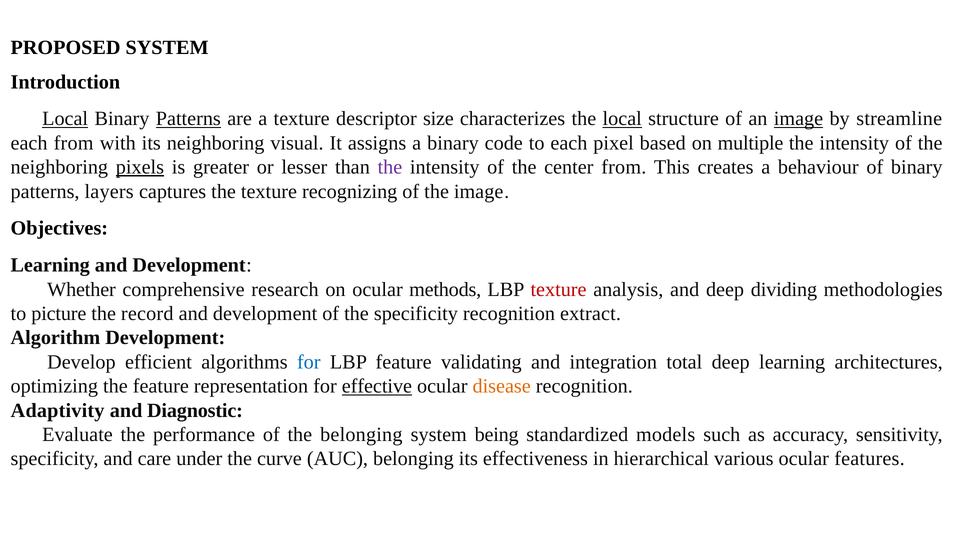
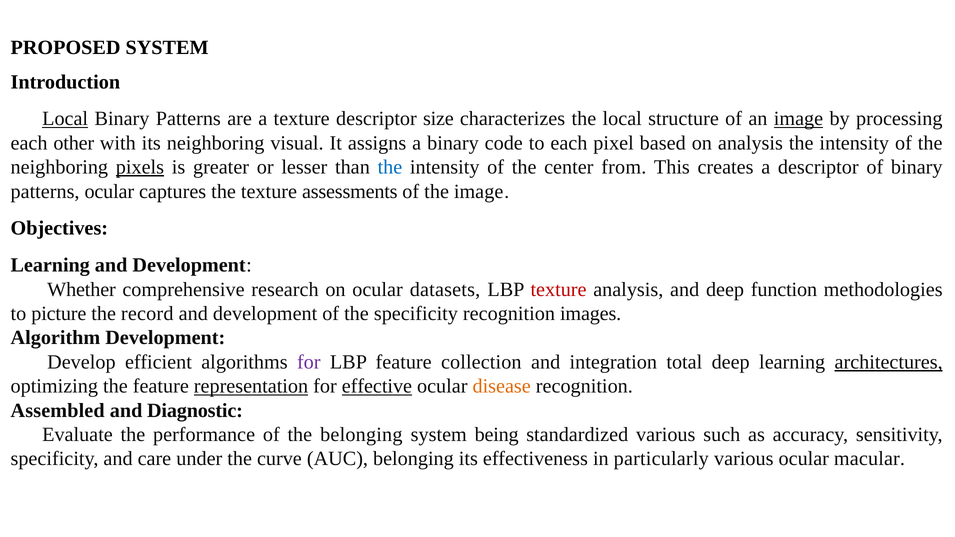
Patterns at (188, 119) underline: present -> none
local at (622, 119) underline: present -> none
streamline: streamline -> processing
each from: from -> other
on multiple: multiple -> analysis
the at (390, 167) colour: purple -> blue
a behaviour: behaviour -> descriptor
patterns layers: layers -> ocular
recognizing: recognizing -> assessments
methods: methods -> datasets
dividing: dividing -> function
extract: extract -> images
for at (309, 362) colour: blue -> purple
validating: validating -> collection
architectures underline: none -> present
representation underline: none -> present
Adaptivity: Adaptivity -> Assembled
standardized models: models -> various
hierarchical: hierarchical -> particularly
features: features -> macular
